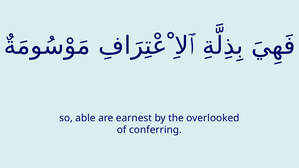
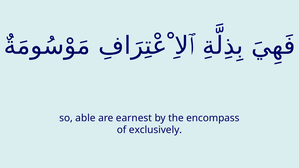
overlooked: overlooked -> encompass
conferring: conferring -> exclusively
